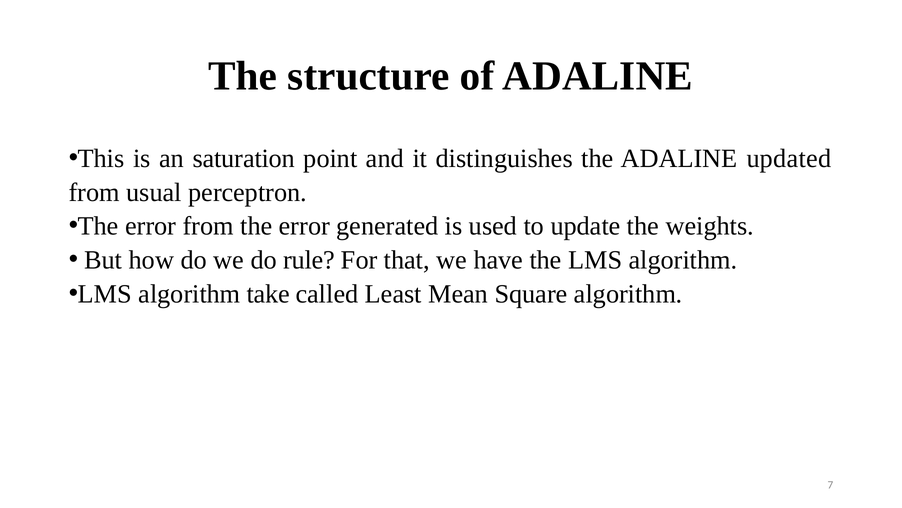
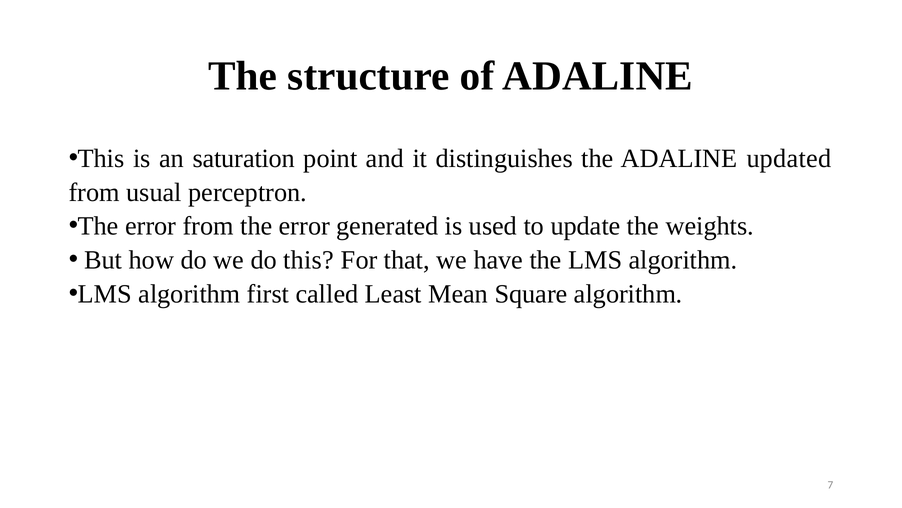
do rule: rule -> this
take: take -> first
